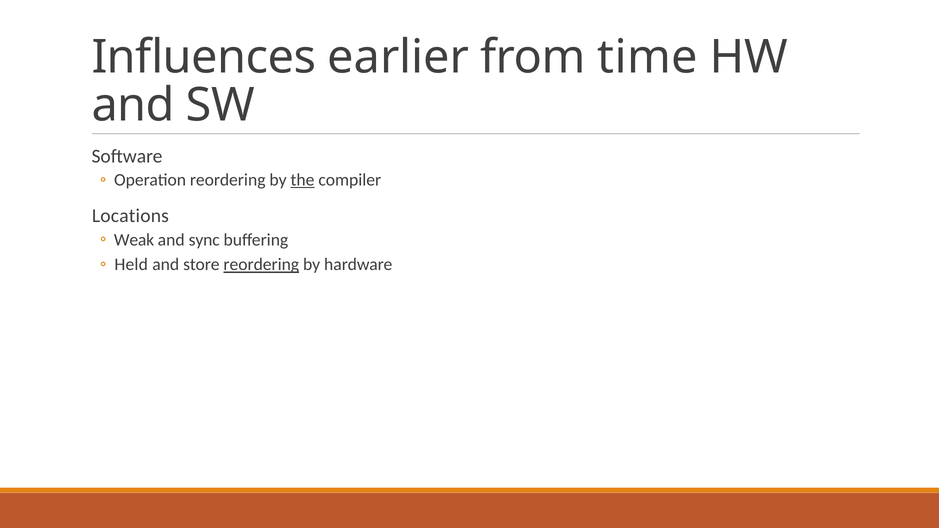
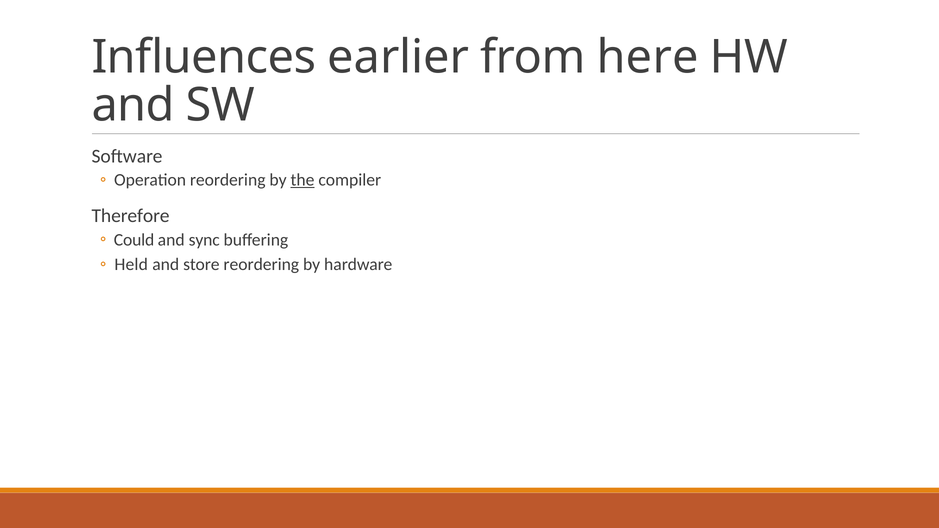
time: time -> here
Locations: Locations -> Therefore
Weak: Weak -> Could
reordering at (261, 265) underline: present -> none
